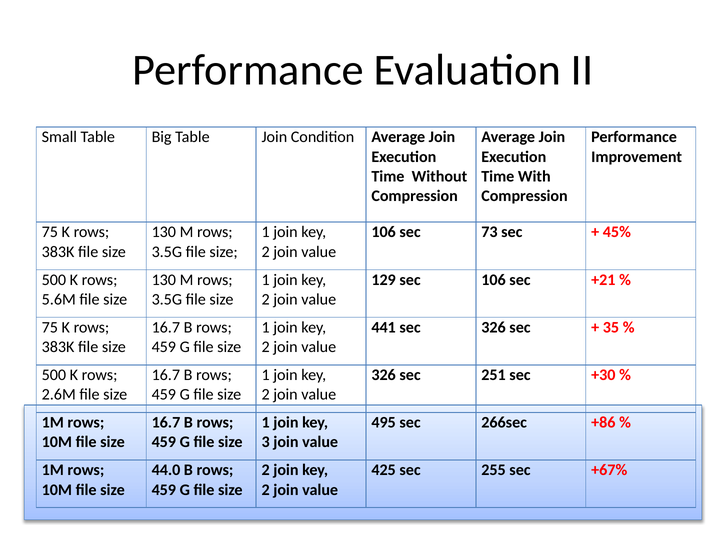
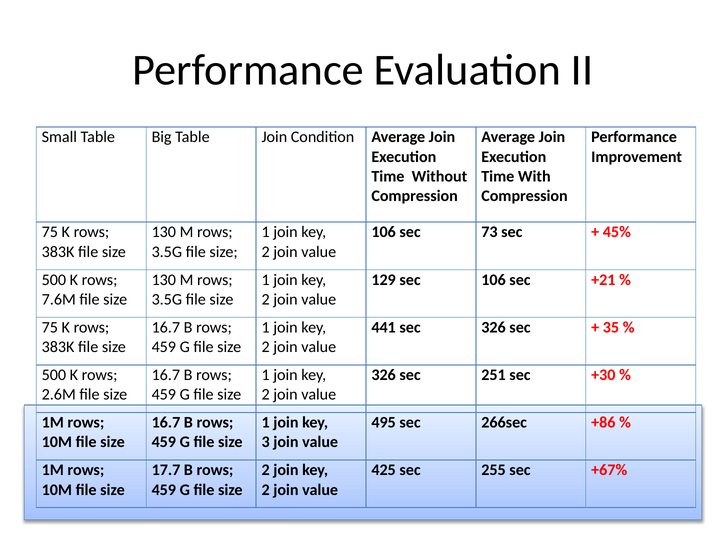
5.6M: 5.6M -> 7.6M
44.0: 44.0 -> 17.7
